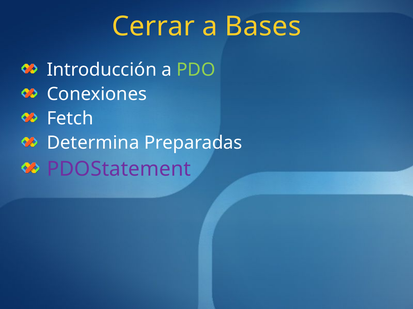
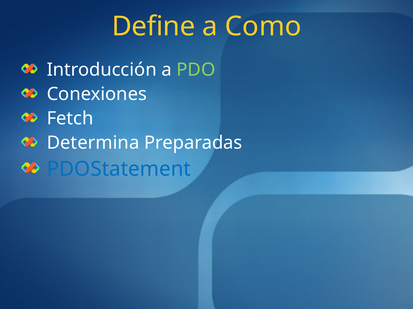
Cerrar: Cerrar -> Define
Bases: Bases -> Como
PDOStatement colour: purple -> blue
